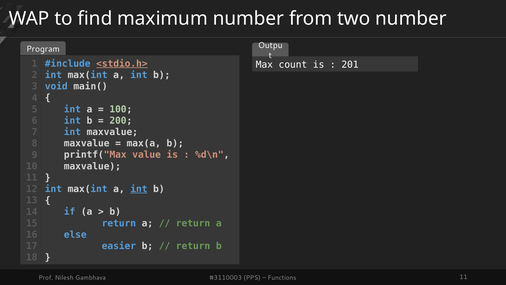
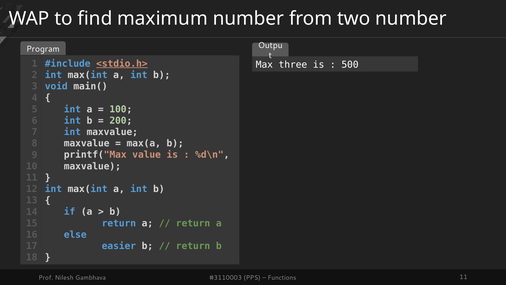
count: count -> three
201: 201 -> 500
int at (139, 189) underline: present -> none
